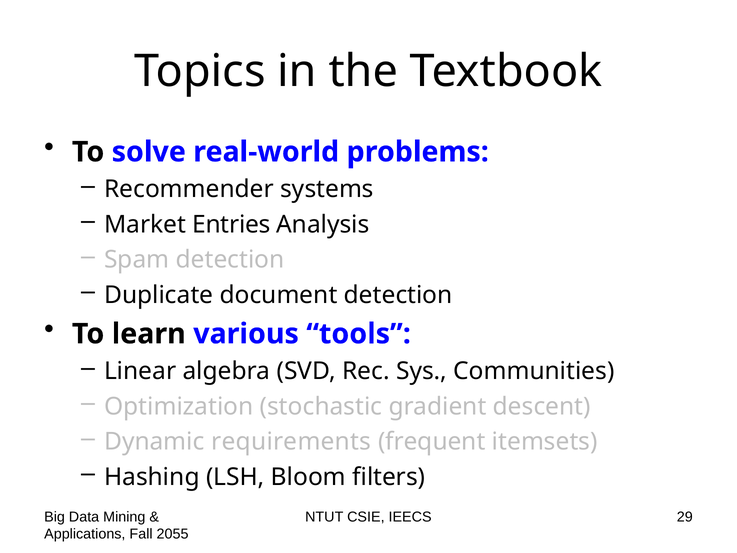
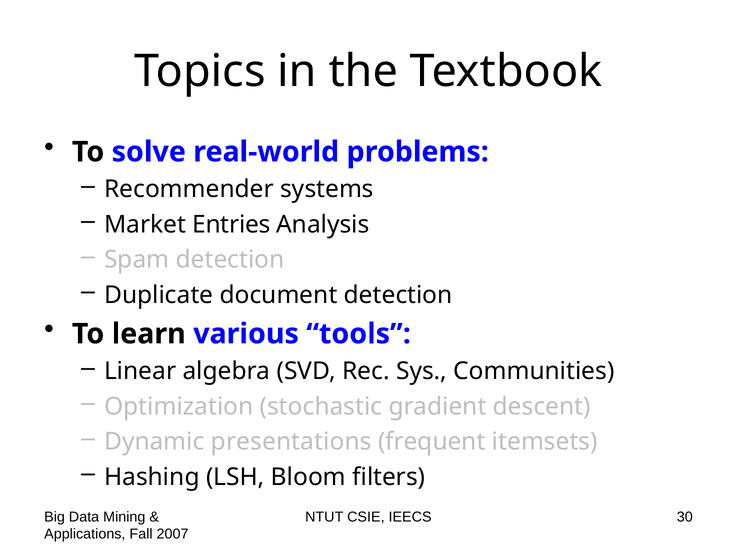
requirements: requirements -> presentations
29: 29 -> 30
2055: 2055 -> 2007
